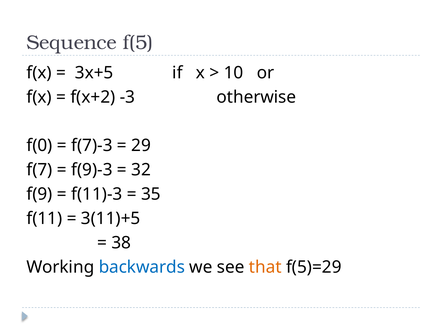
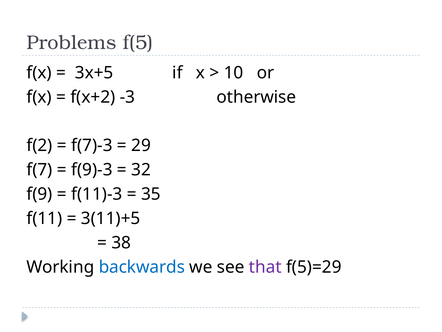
Sequence: Sequence -> Problems
f(0: f(0 -> f(2
that colour: orange -> purple
